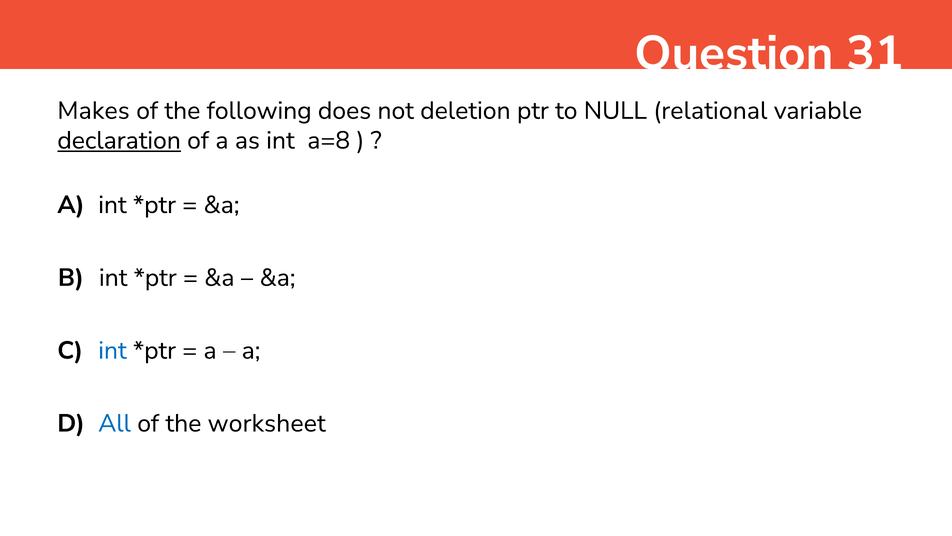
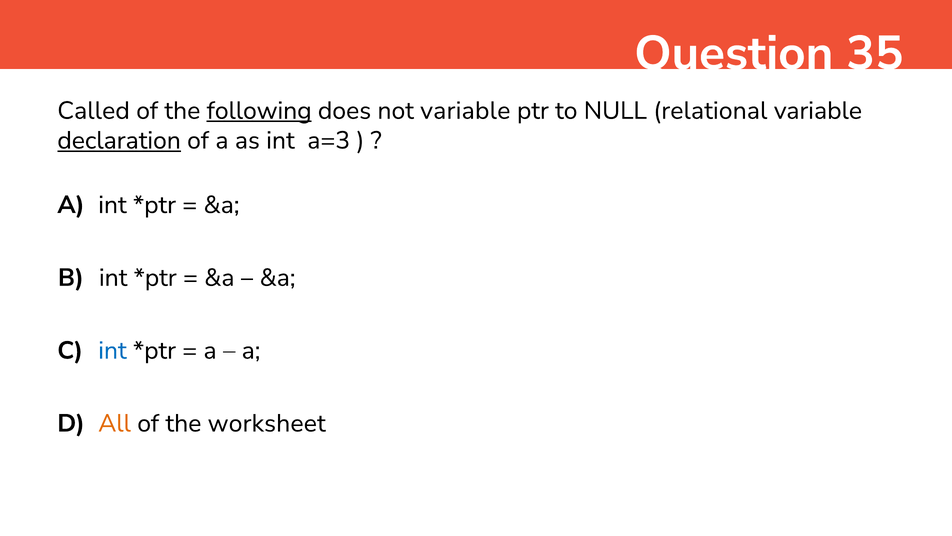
31: 31 -> 35
Makes: Makes -> Called
following underline: none -> present
not deletion: deletion -> variable
a=8: a=8 -> a=3
All colour: blue -> orange
